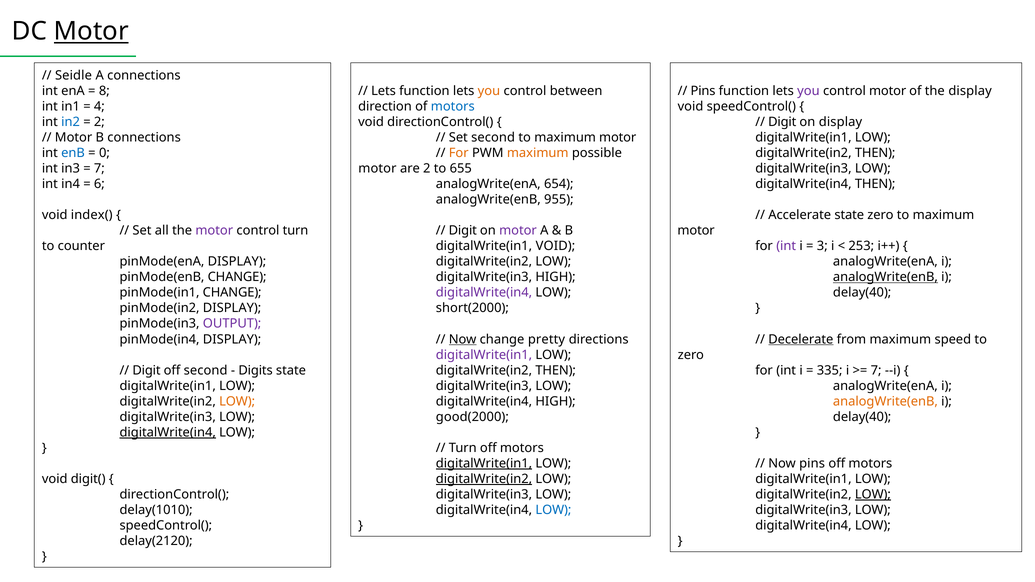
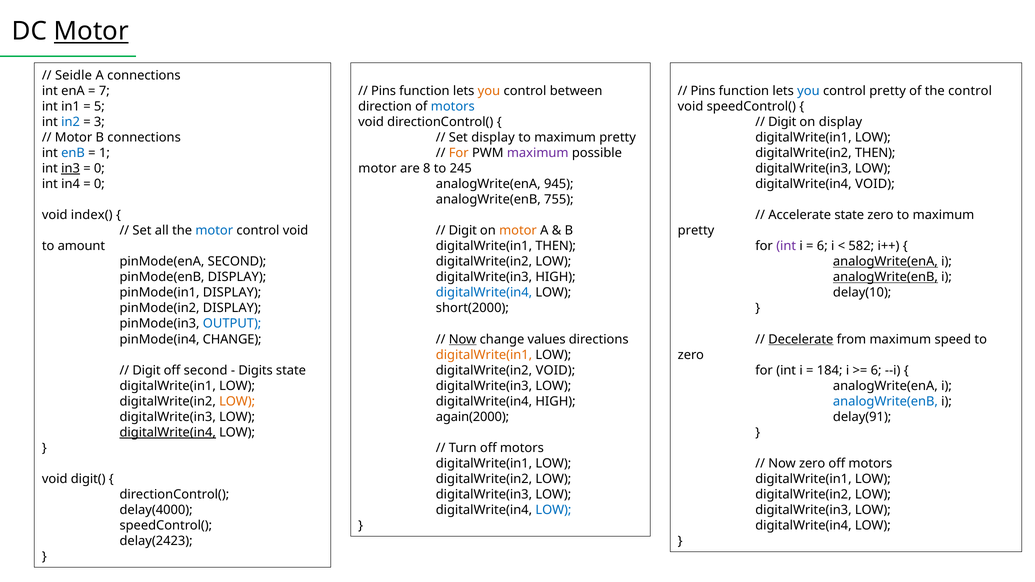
8: 8 -> 7
Lets at (384, 91): Lets -> Pins
you at (808, 91) colour: purple -> blue
control motor: motor -> pretty
the display: display -> control
4: 4 -> 5
2 at (99, 122): 2 -> 3
Set second: second -> display
motor at (618, 138): motor -> pretty
0: 0 -> 1
maximum at (538, 153) colour: orange -> purple
in3 underline: none -> present
7 at (99, 169): 7 -> 0
are 2: 2 -> 8
655: 655 -> 245
6 at (99, 184): 6 -> 0
654: 654 -> 945
digitalWrite(in4 THEN: THEN -> VOID
955: 955 -> 755
motor at (214, 231) colour: purple -> blue
turn at (296, 231): turn -> void
motor at (518, 231) colour: purple -> orange
motor at (696, 231): motor -> pretty
counter: counter -> amount
digitalWrite(in1 VOID: VOID -> THEN
3 at (822, 246): 3 -> 6
253: 253 -> 582
pinMode(enA DISPLAY: DISPLAY -> SECOND
analogWrite(enA at (885, 262) underline: none -> present
pinMode(enB CHANGE: CHANGE -> DISPLAY
pinMode(in1 CHANGE: CHANGE -> DISPLAY
digitalWrite(in4 at (484, 293) colour: purple -> blue
delay(40 at (862, 293): delay(40 -> delay(10
OUTPUT colour: purple -> blue
pinMode(in4 DISPLAY: DISPLAY -> CHANGE
pretty: pretty -> values
digitalWrite(in1 at (484, 355) colour: purple -> orange
THEN at (556, 370): THEN -> VOID
335: 335 -> 184
7 at (876, 370): 7 -> 6
analogWrite(enB at (885, 401) colour: orange -> blue
good(2000: good(2000 -> again(2000
delay(40 at (862, 417): delay(40 -> delay(91
digitalWrite(in1 at (484, 464) underline: present -> none
Now pins: pins -> zero
digitalWrite(in2 at (484, 479) underline: present -> none
LOW at (873, 495) underline: present -> none
delay(1010: delay(1010 -> delay(4000
delay(2120: delay(2120 -> delay(2423
